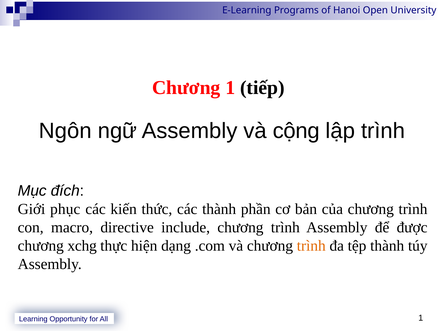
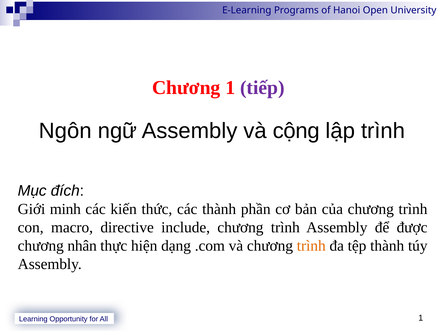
tiếp colour: black -> purple
phục: phục -> minh
xchg: xchg -> nhân
